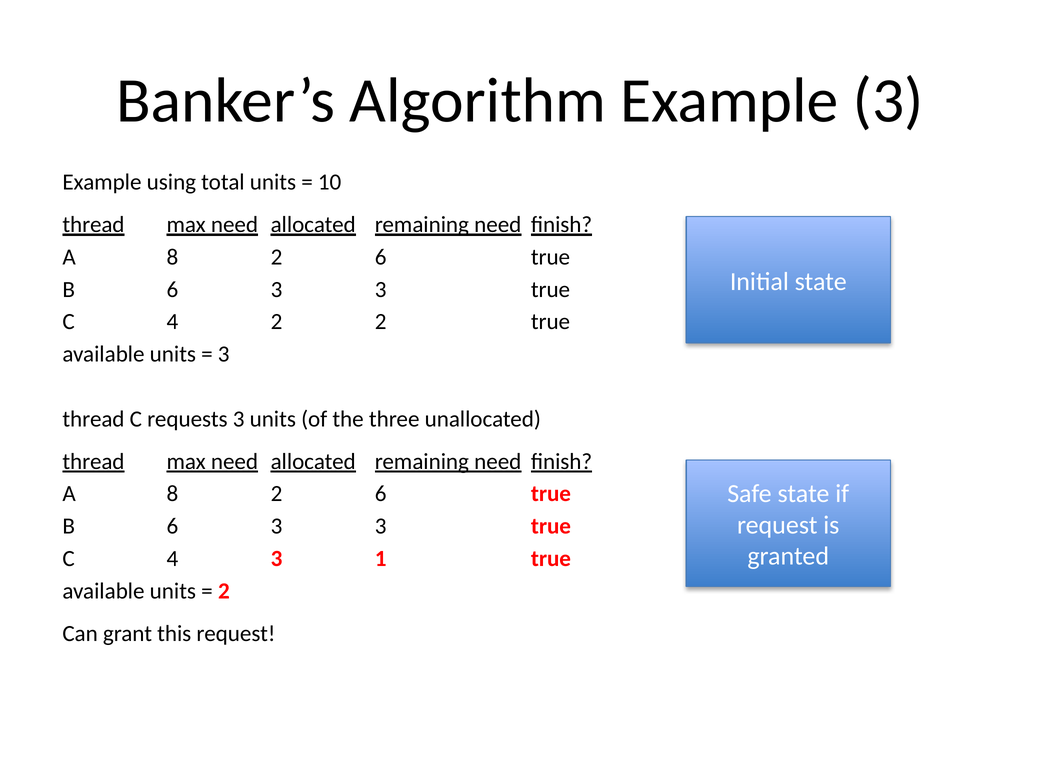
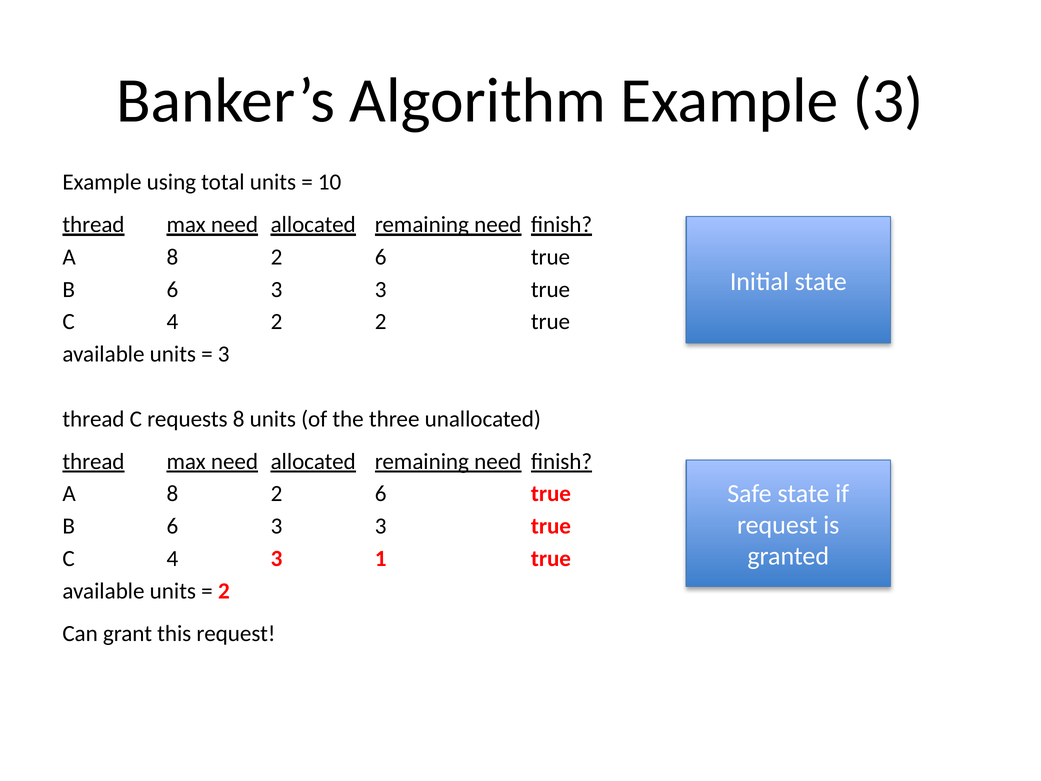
requests 3: 3 -> 8
